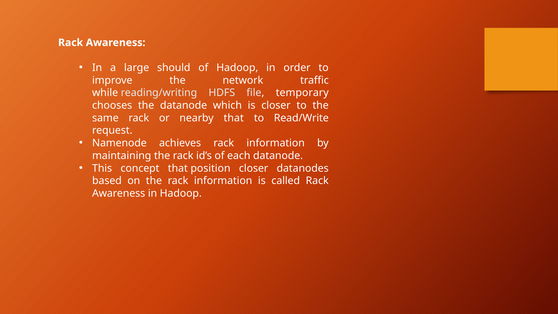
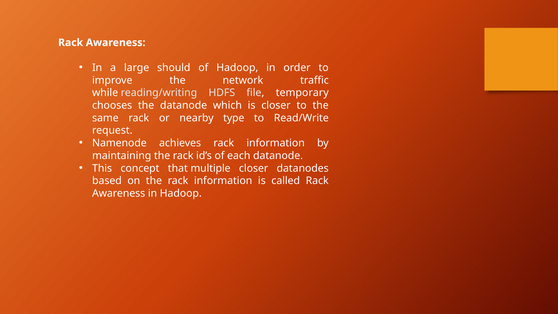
nearby that: that -> type
position: position -> multiple
